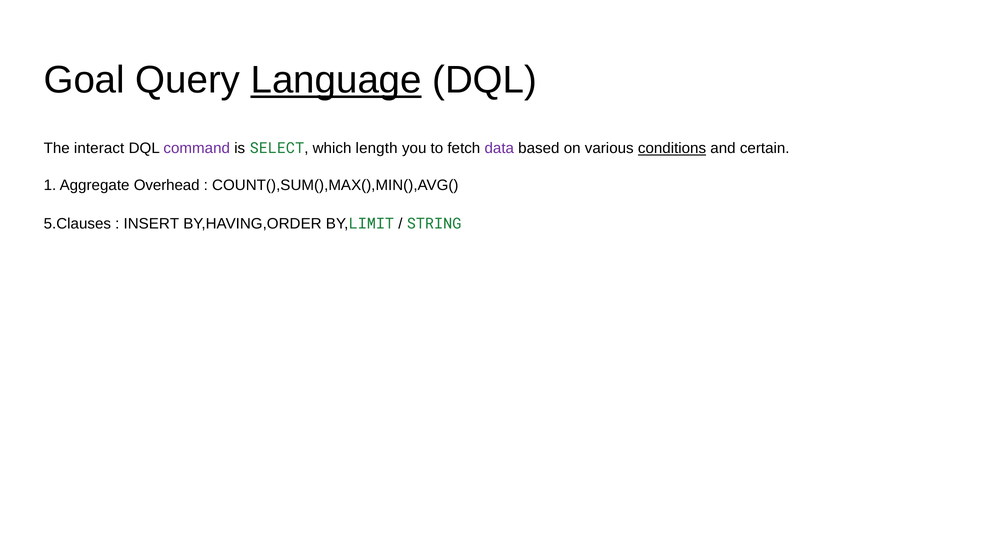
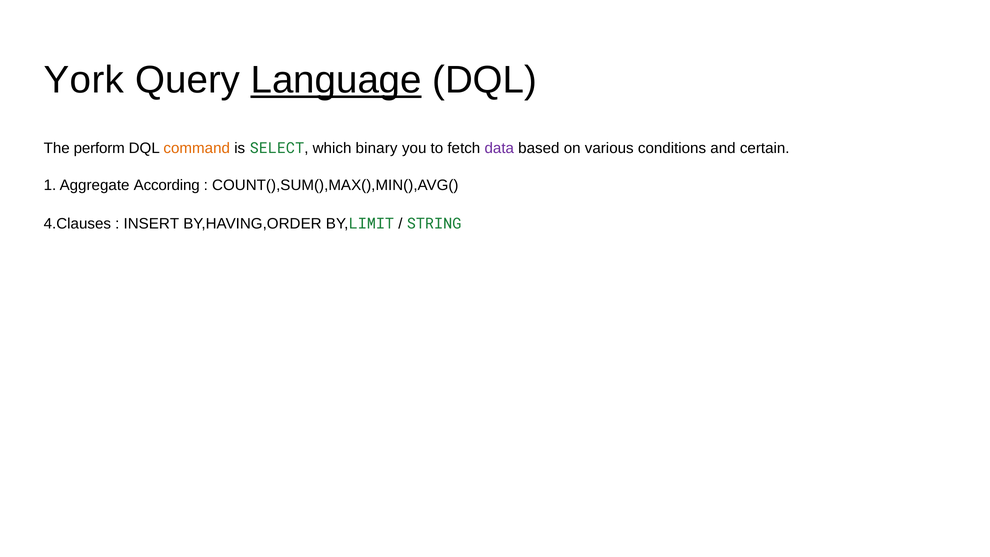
Goal: Goal -> York
interact: interact -> perform
command colour: purple -> orange
length: length -> binary
conditions underline: present -> none
Overhead: Overhead -> According
5.Clauses: 5.Clauses -> 4.Clauses
